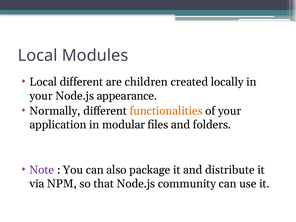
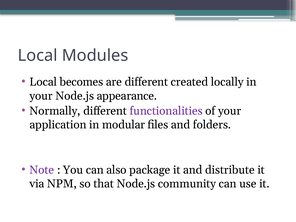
Local different: different -> becomes
are children: children -> different
functionalities colour: orange -> purple
